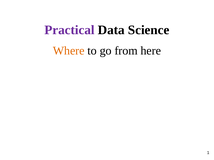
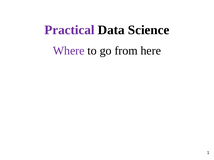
Where colour: orange -> purple
